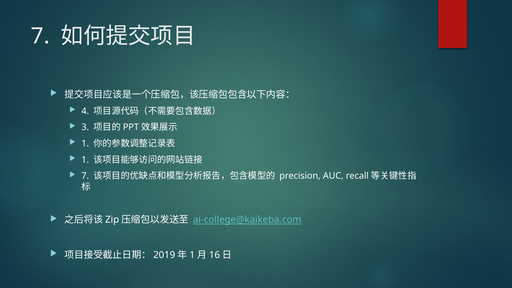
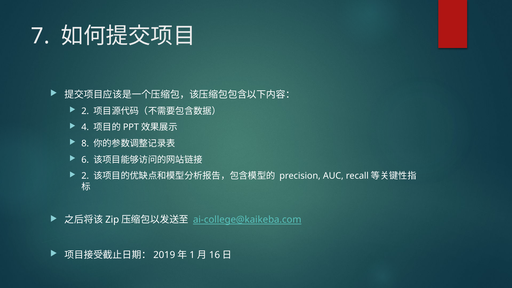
4 at (85, 111): 4 -> 2
3: 3 -> 4
1 at (85, 144): 1 -> 8
1 at (85, 160): 1 -> 6
7 at (85, 176): 7 -> 2
